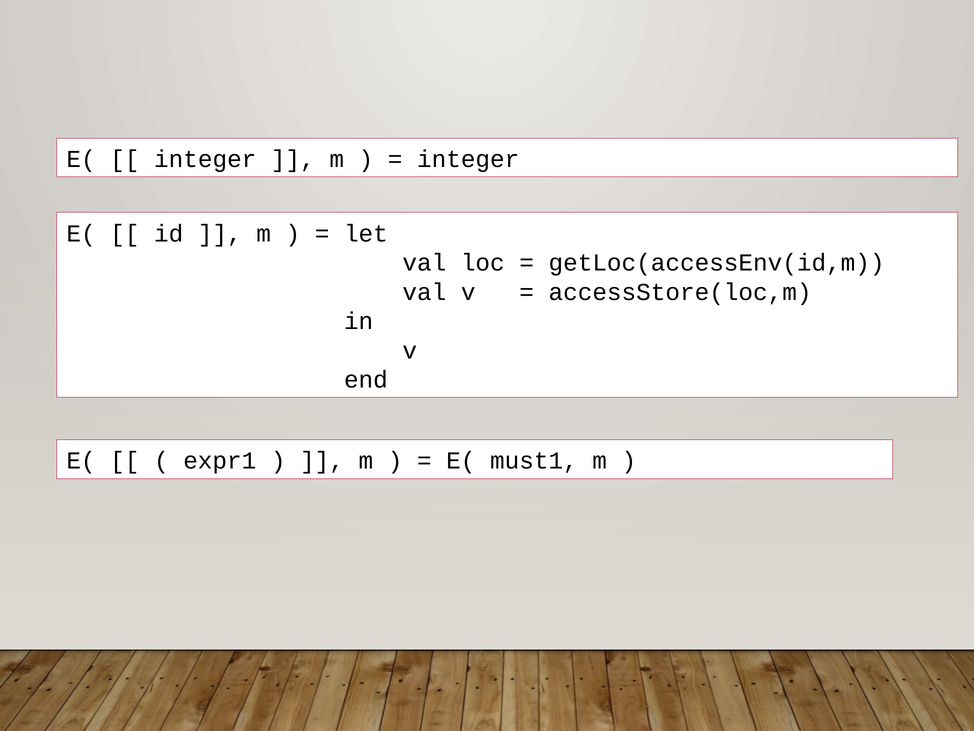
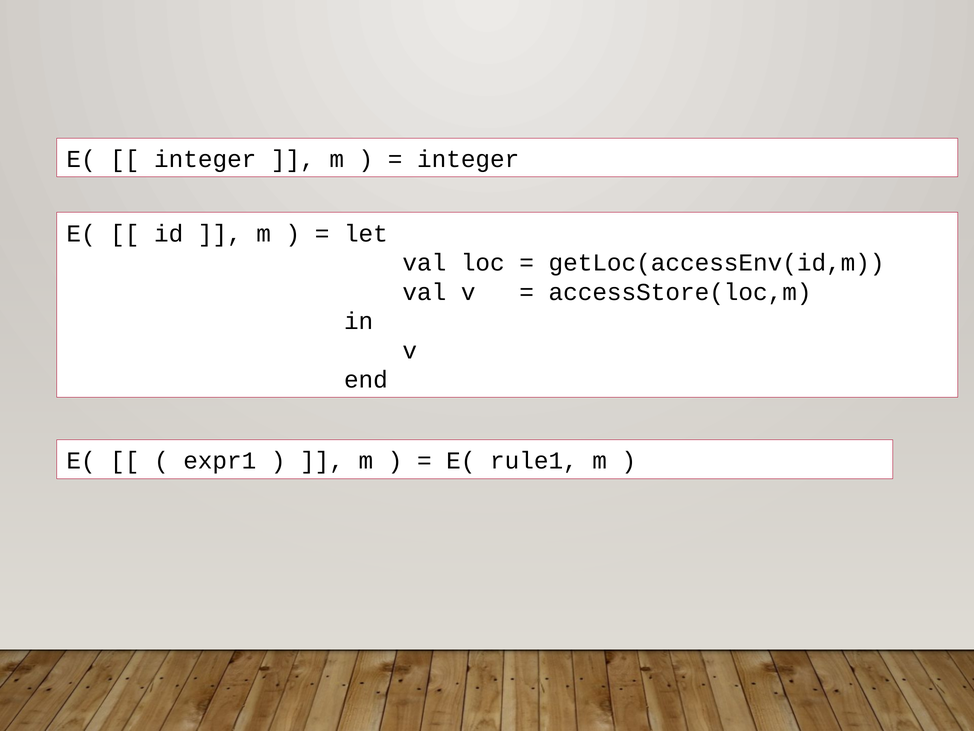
must1: must1 -> rule1
